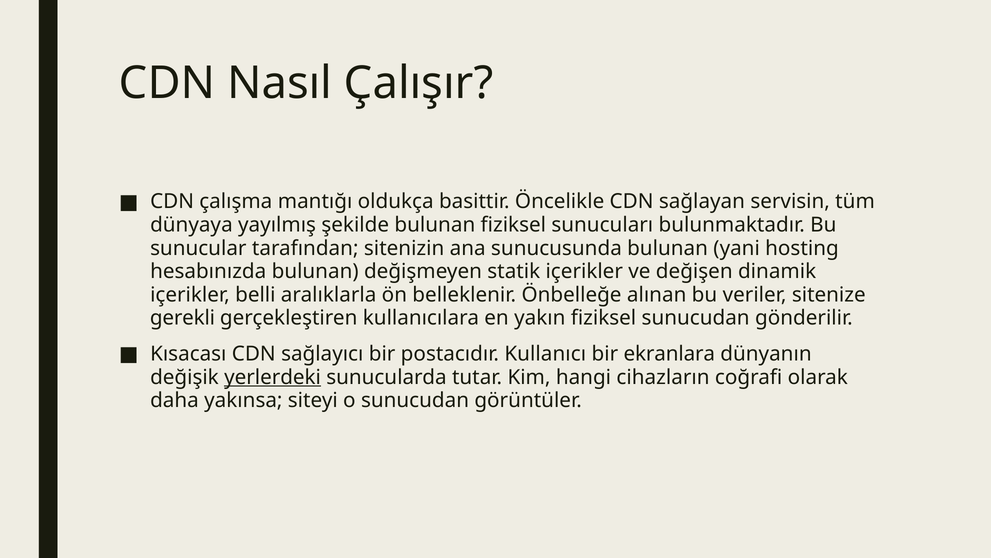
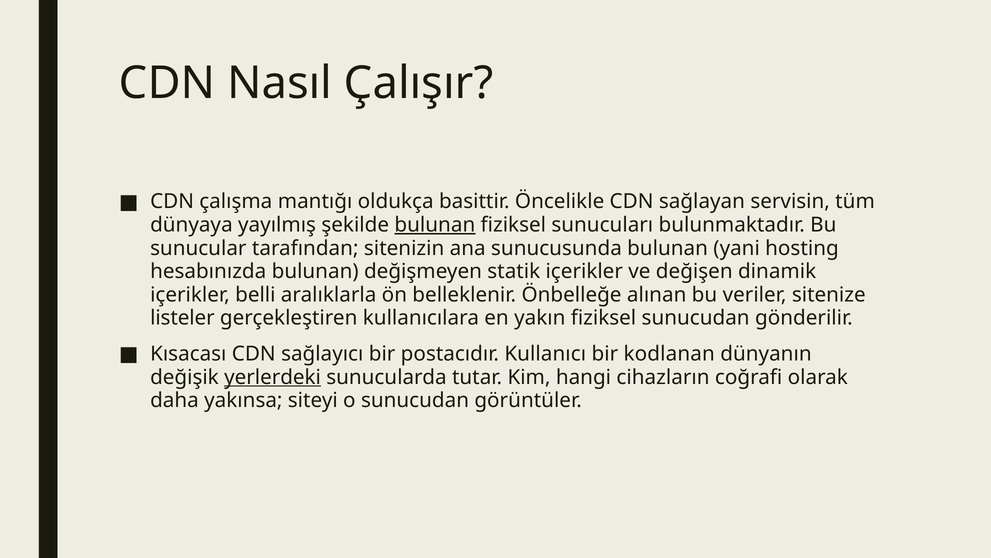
bulunan at (435, 225) underline: none -> present
gerekli: gerekli -> listeler
ekranlara: ekranlara -> kodlanan
